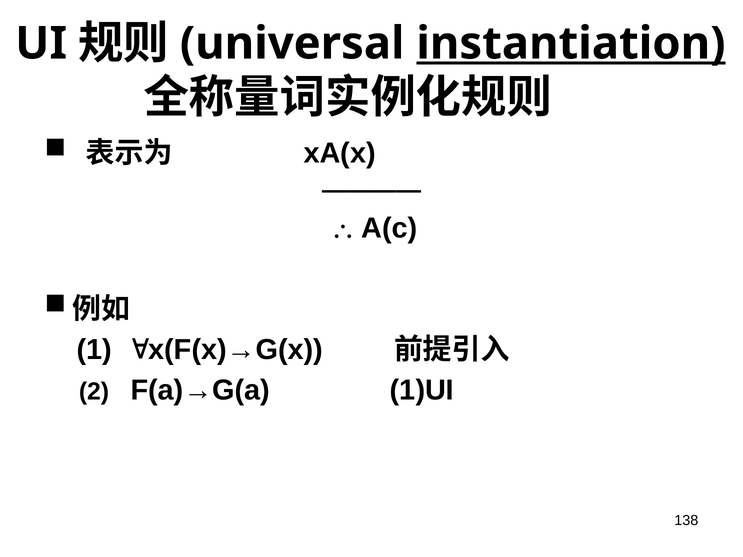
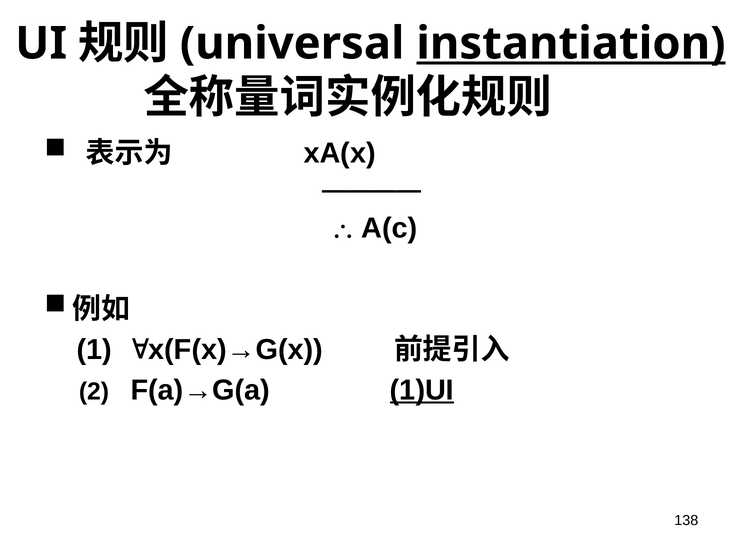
1)UI underline: none -> present
